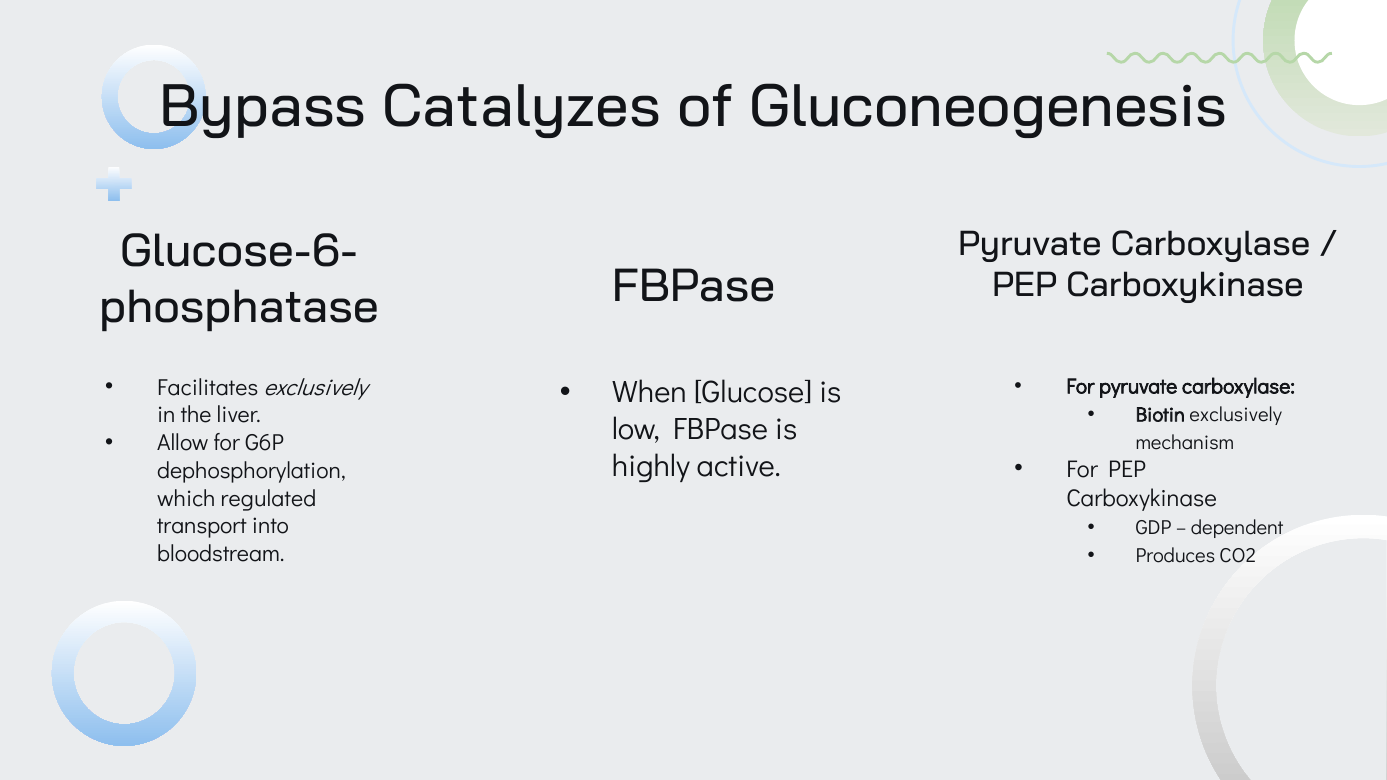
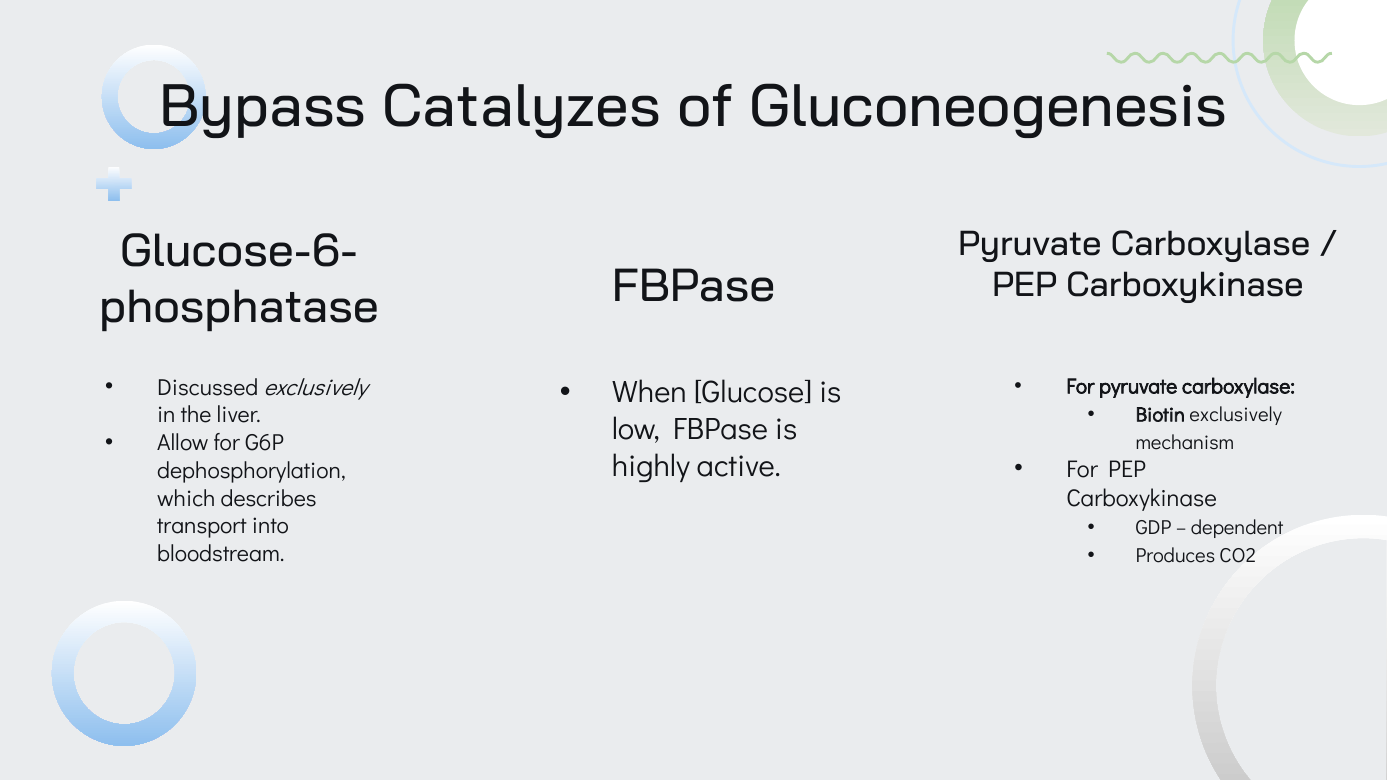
Facilitates: Facilitates -> Discussed
regulated: regulated -> describes
